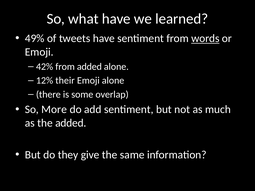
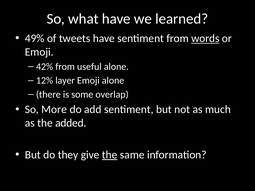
from added: added -> useful
their: their -> layer
the at (110, 155) underline: none -> present
